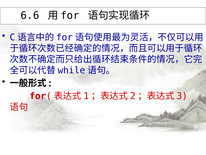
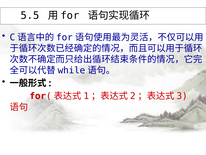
6.6: 6.6 -> 5.5
